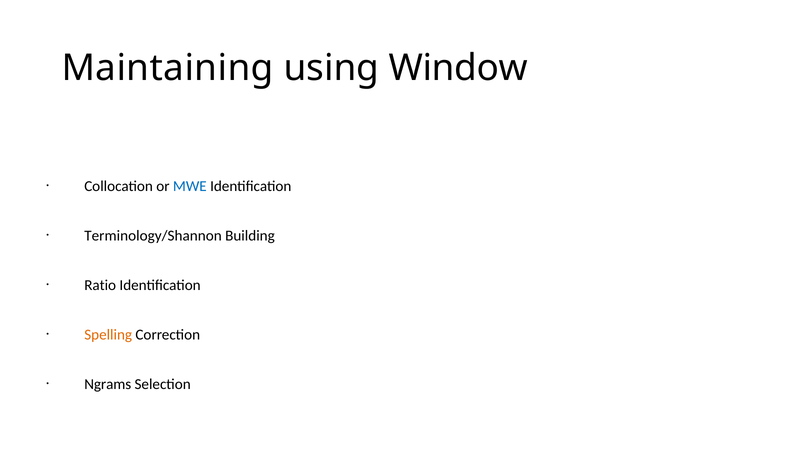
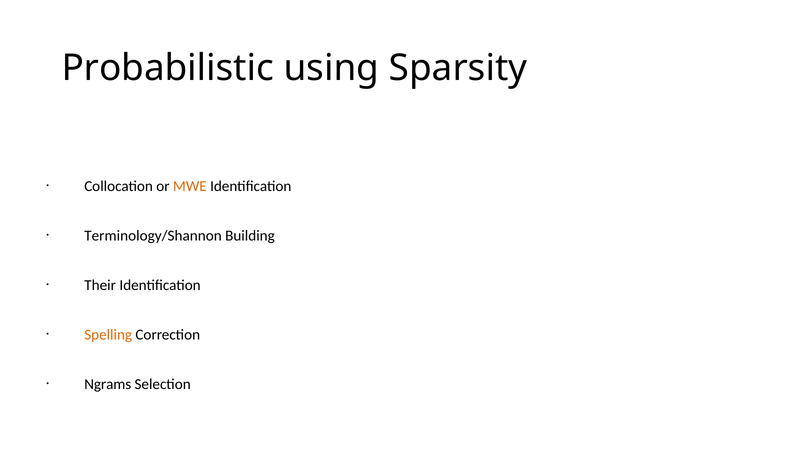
Maintaining: Maintaining -> Probabilistic
Window: Window -> Sparsity
MWE colour: blue -> orange
Ratio: Ratio -> Their
